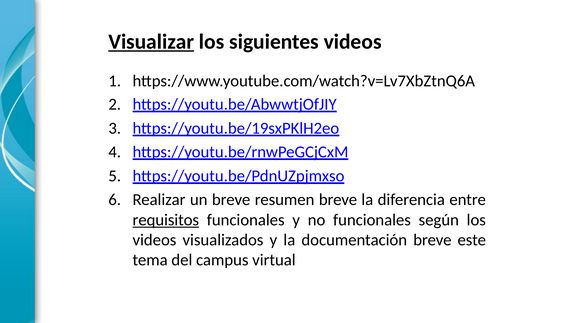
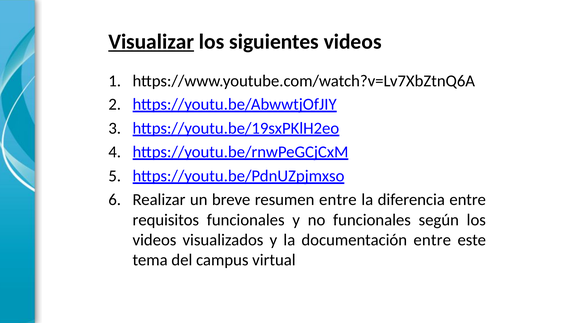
resumen breve: breve -> entre
requisitos underline: present -> none
documentación breve: breve -> entre
